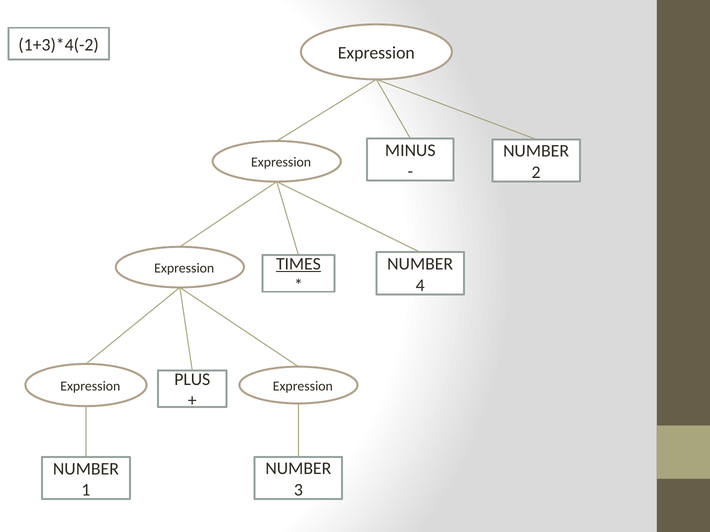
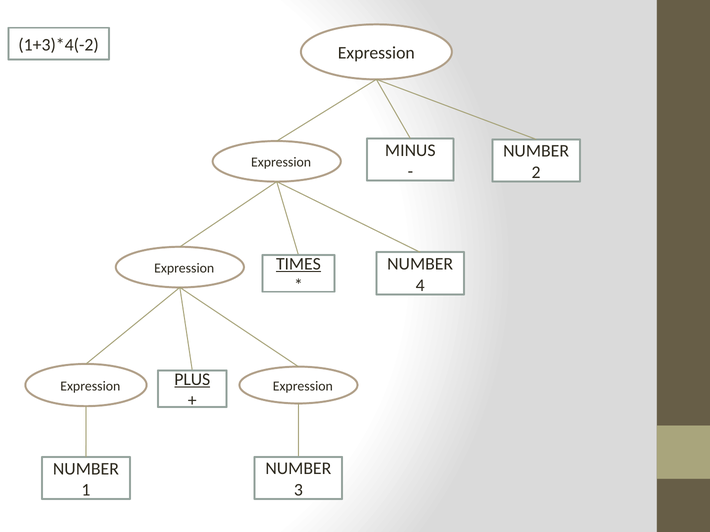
PLUS underline: none -> present
